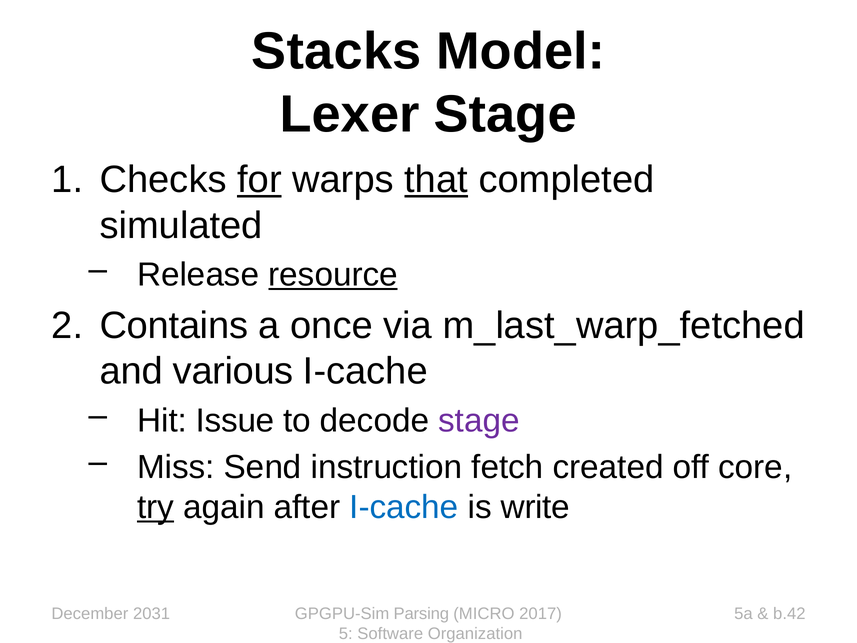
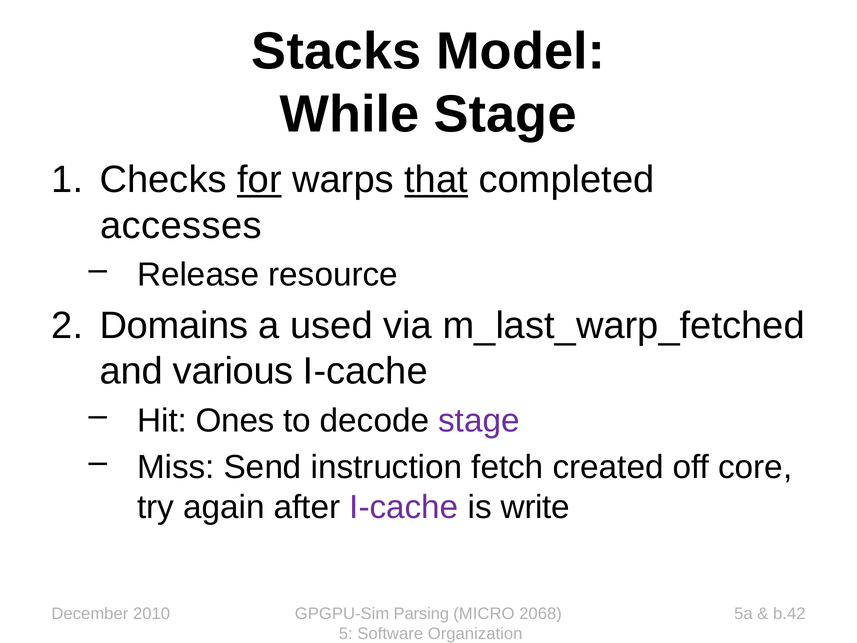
Lexer: Lexer -> While
simulated: simulated -> accesses
resource underline: present -> none
Contains: Contains -> Domains
once: once -> used
Issue: Issue -> Ones
try underline: present -> none
I-cache at (404, 507) colour: blue -> purple
2031: 2031 -> 2010
2017: 2017 -> 2068
